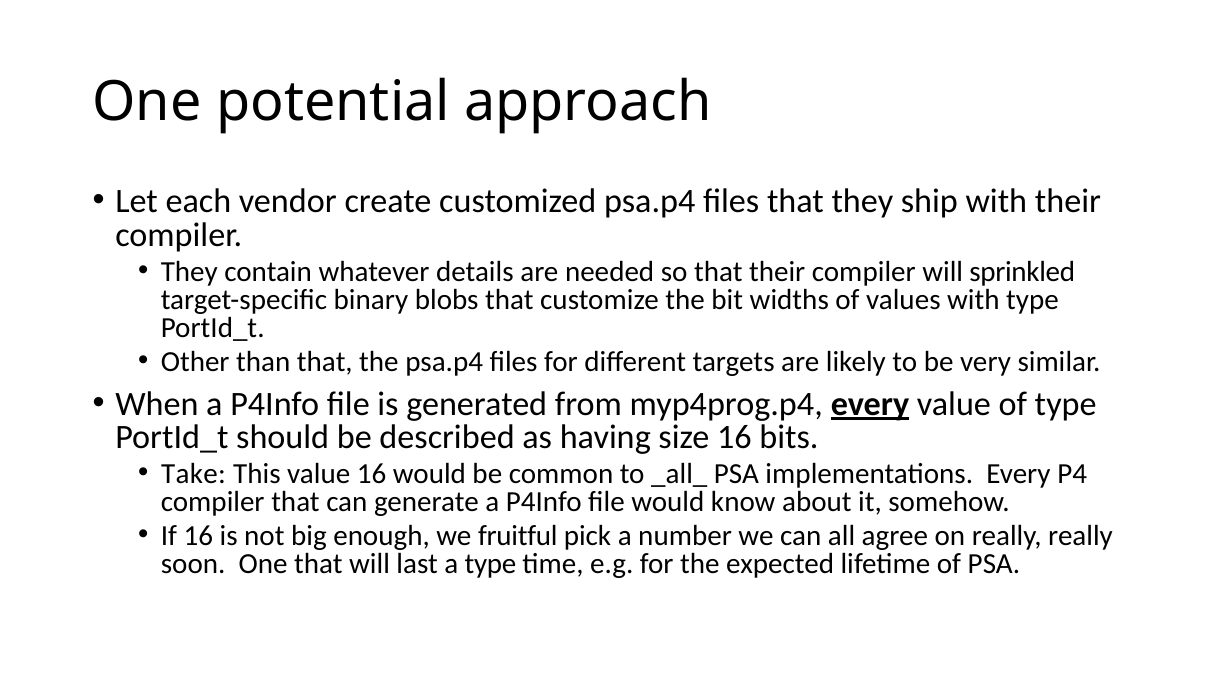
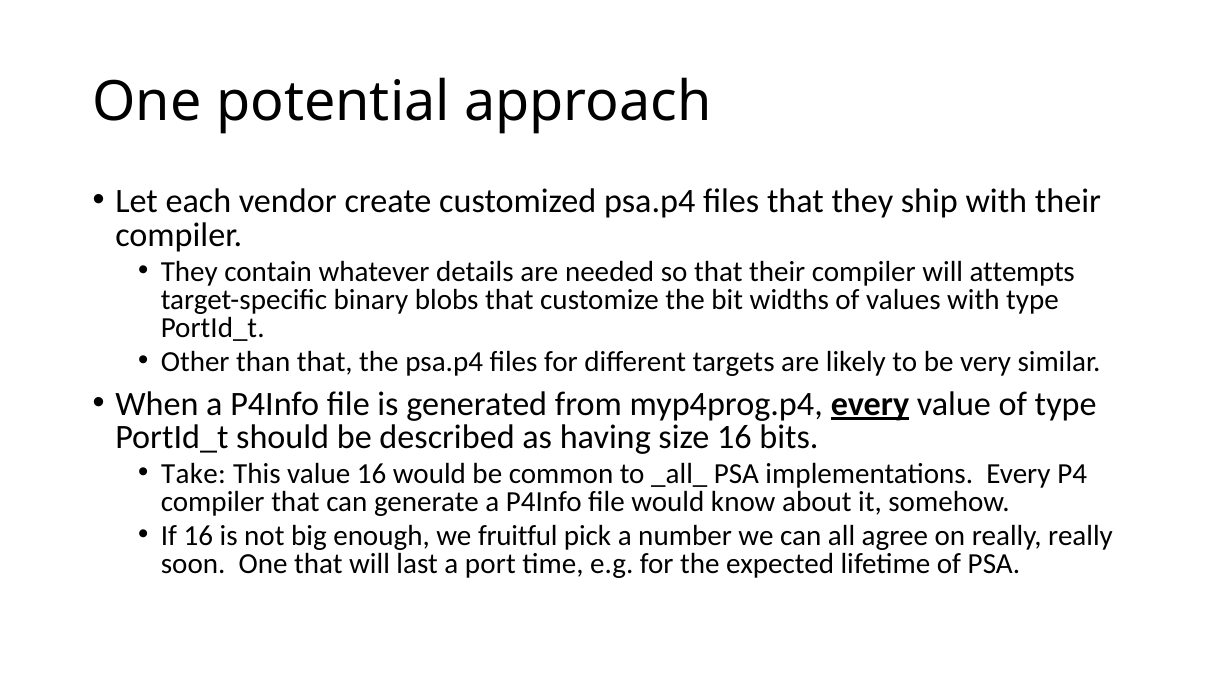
sprinkled: sprinkled -> attempts
a type: type -> port
